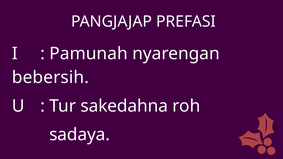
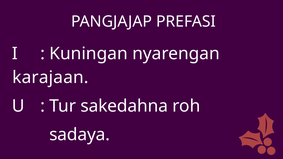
Pamunah: Pamunah -> Kuningan
bebersih: bebersih -> karajaan
